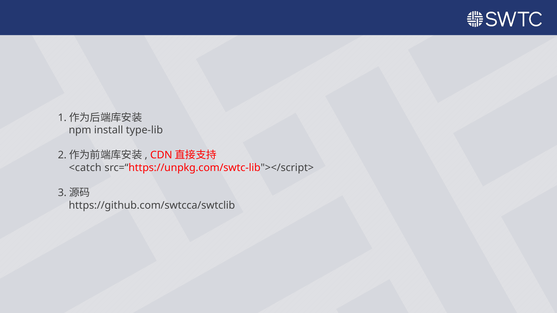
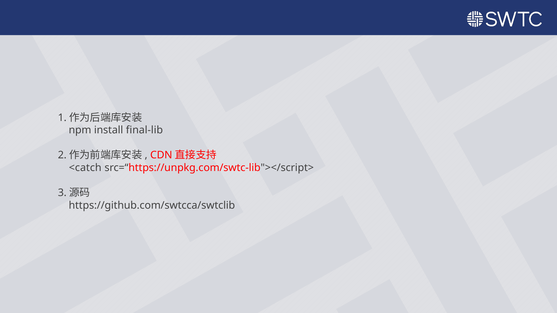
type-lib: type-lib -> final-lib
